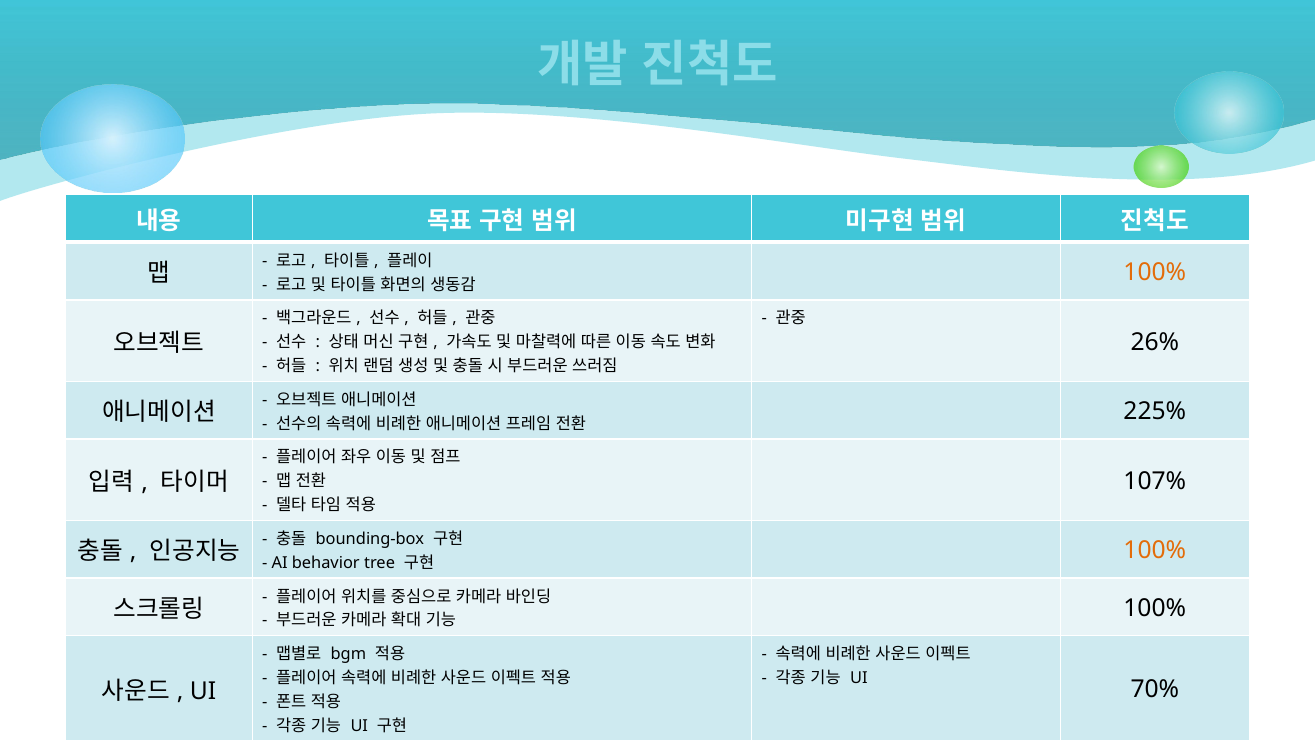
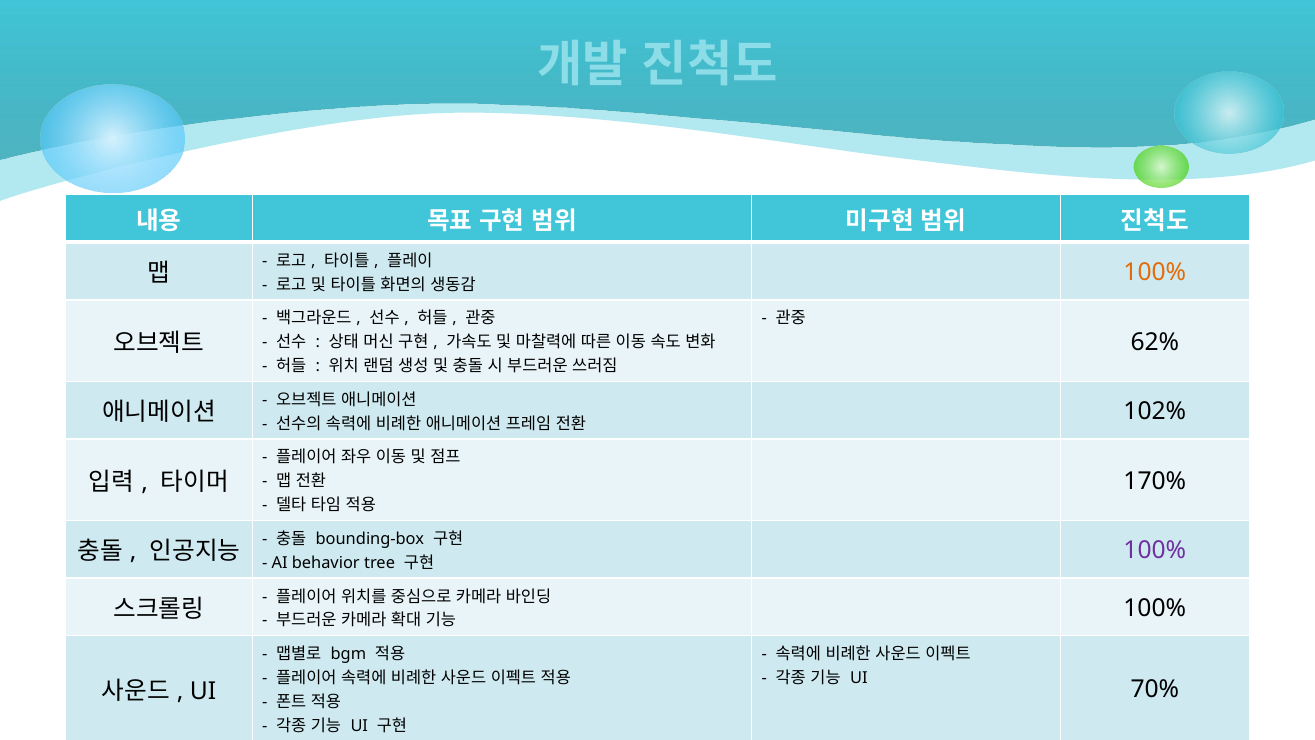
26%: 26% -> 62%
225%: 225% -> 102%
107%: 107% -> 170%
100% at (1155, 550) colour: orange -> purple
